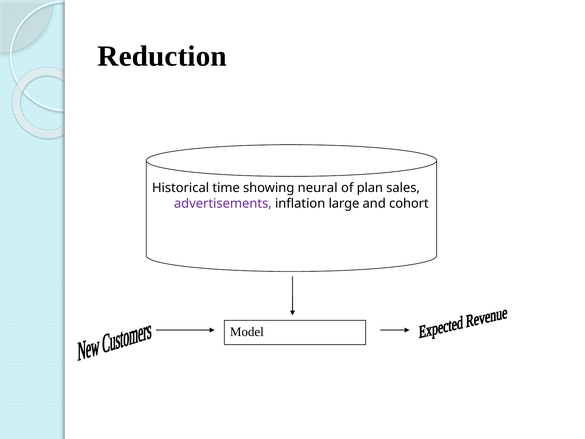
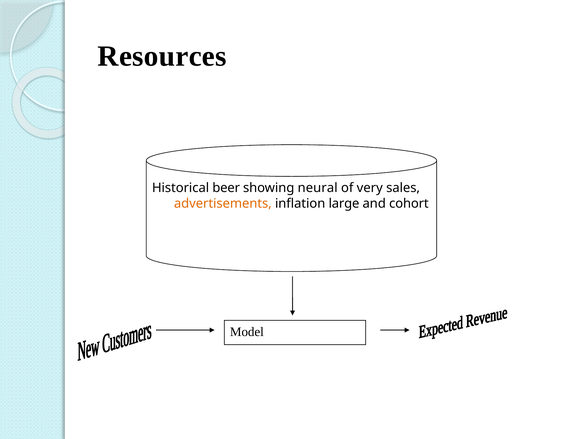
Reduction: Reduction -> Resources
time: time -> beer
plan: plan -> very
advertisements colour: purple -> orange
